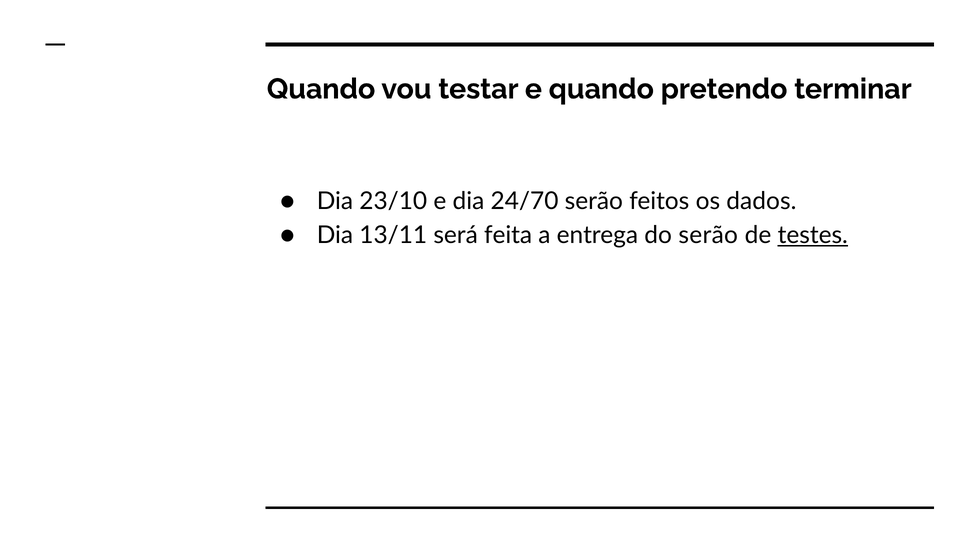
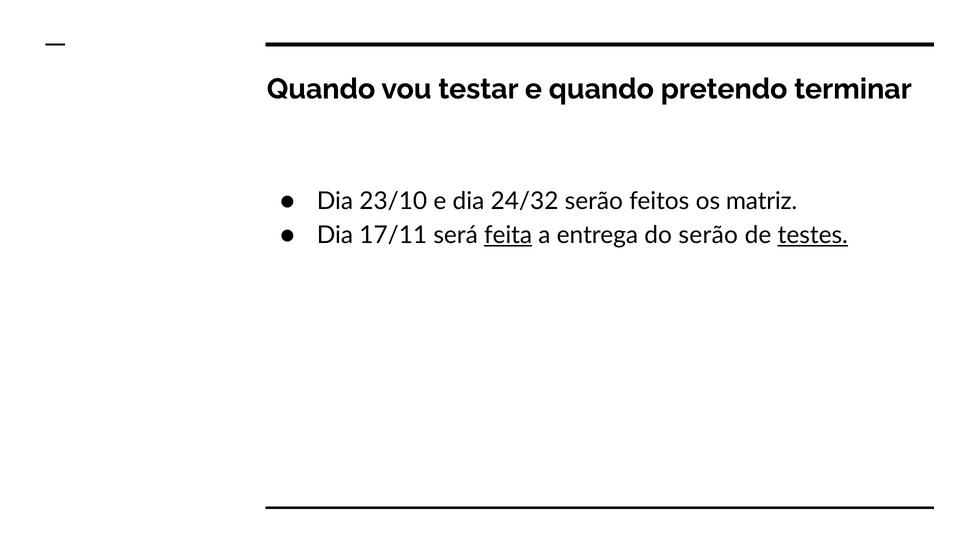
24/70: 24/70 -> 24/32
dados: dados -> matriz
13/11: 13/11 -> 17/11
feita underline: none -> present
